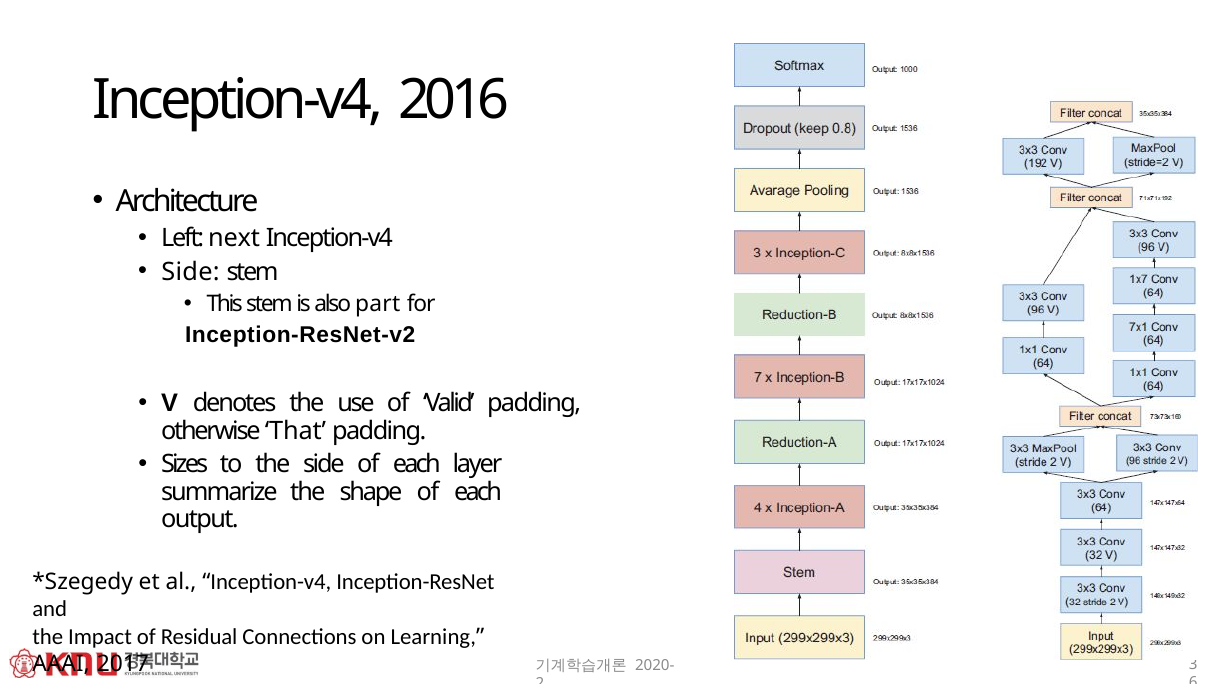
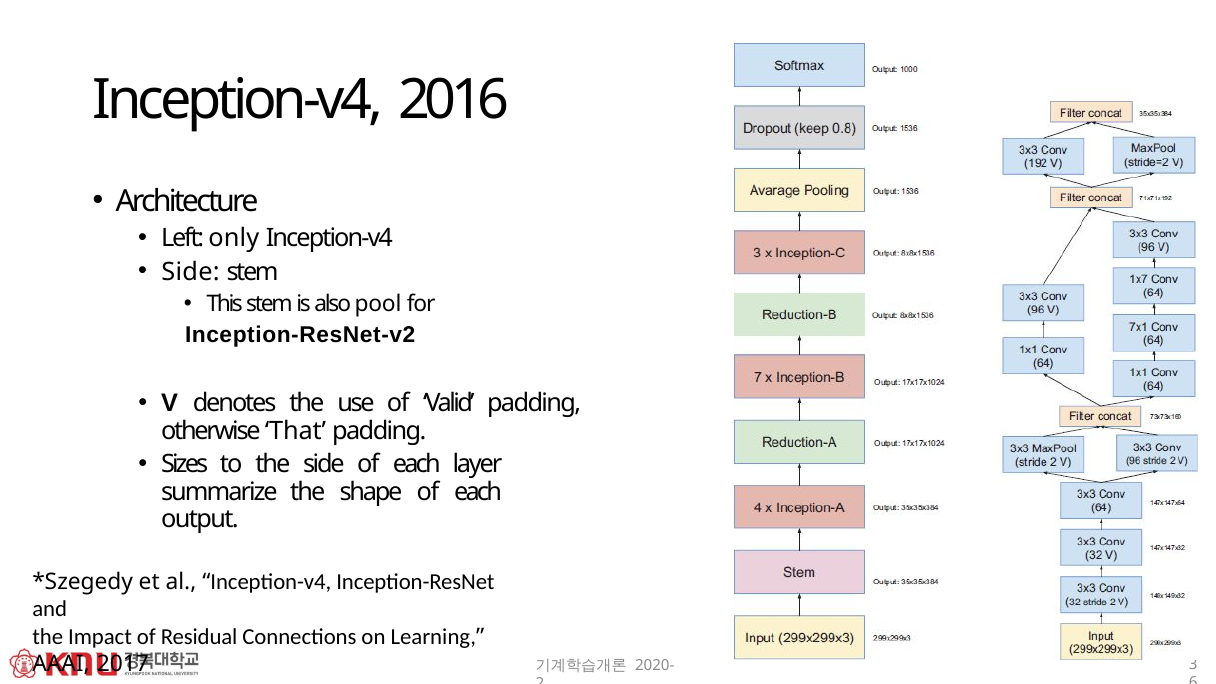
next: next -> only
part: part -> pool
